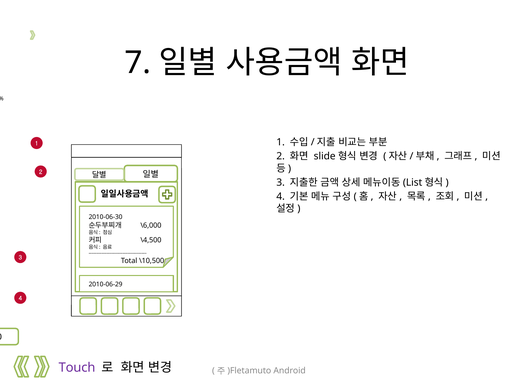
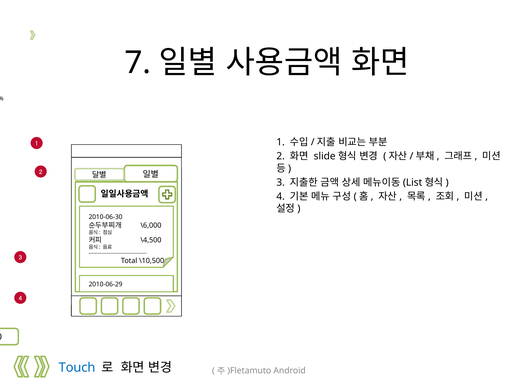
Touch colour: purple -> blue
